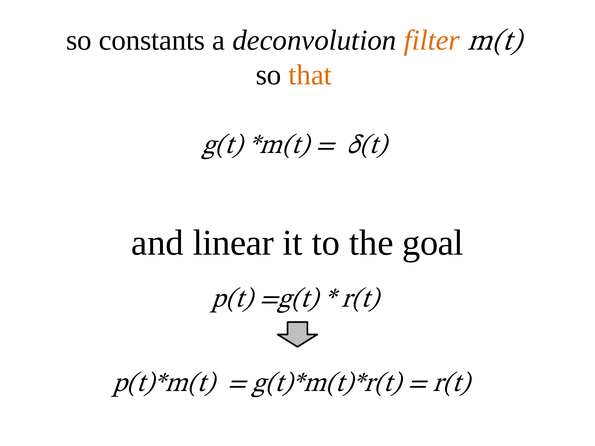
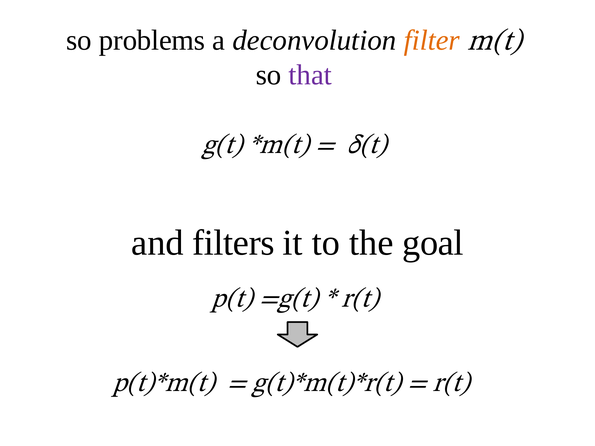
constants: constants -> problems
that colour: orange -> purple
linear: linear -> filters
